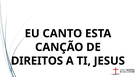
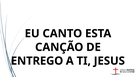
DIREITOS: DIREITOS -> ENTREGO
